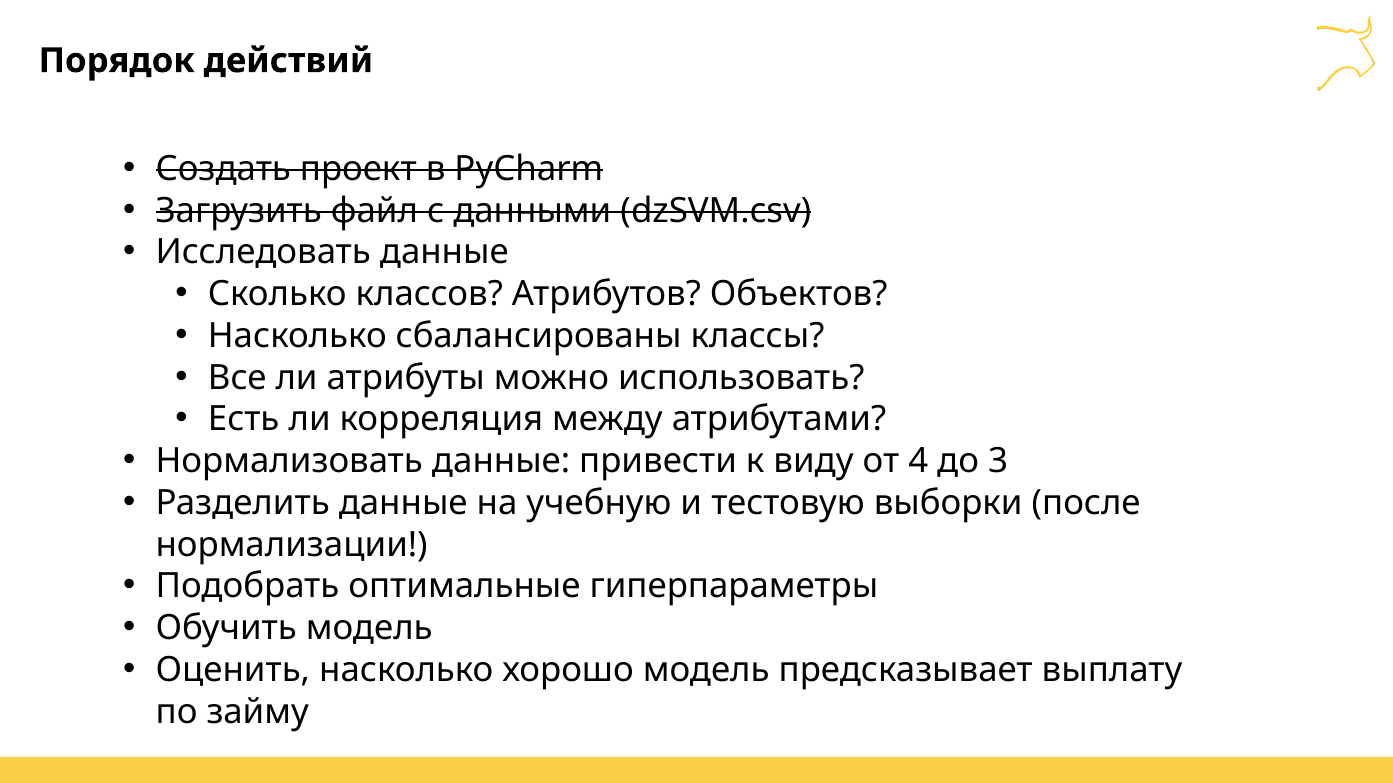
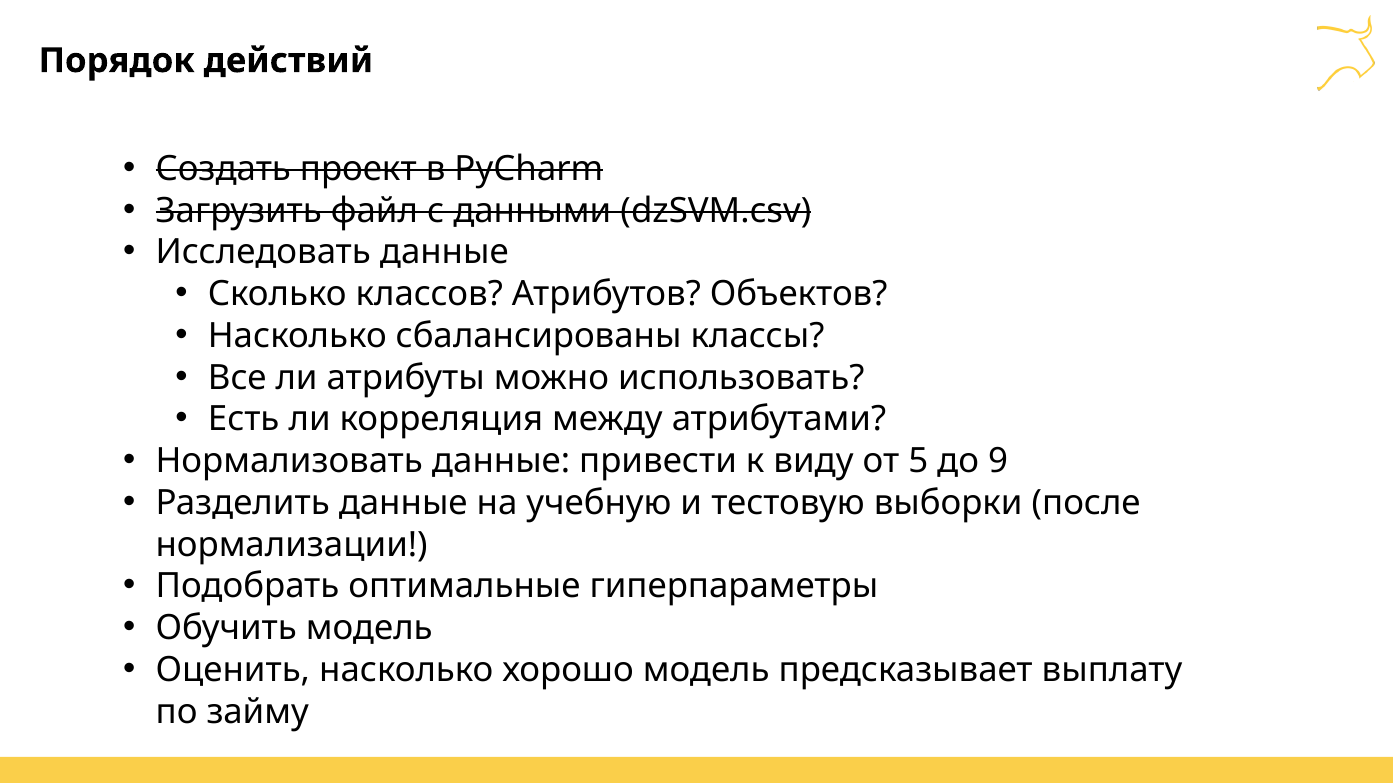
4: 4 -> 5
3: 3 -> 9
